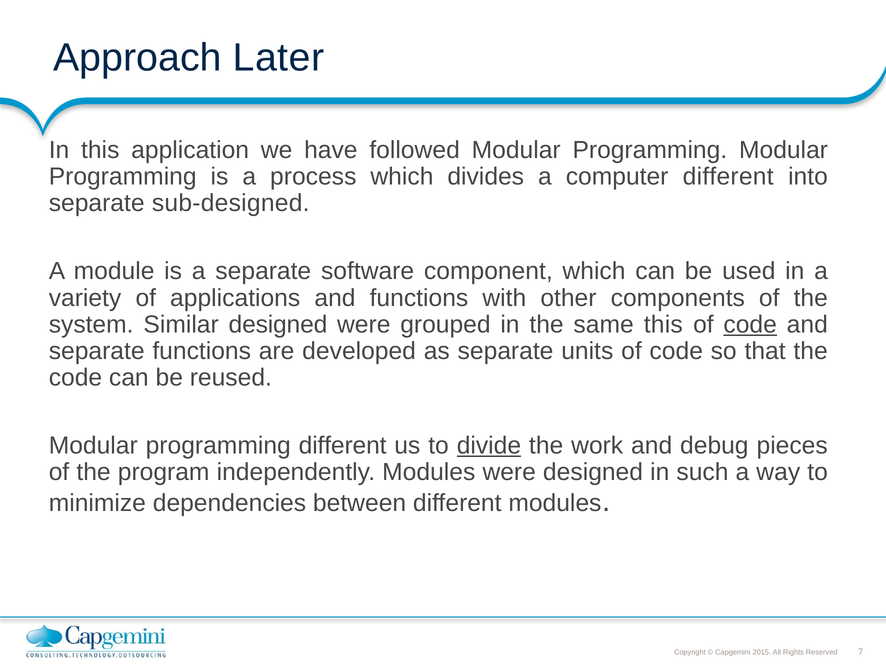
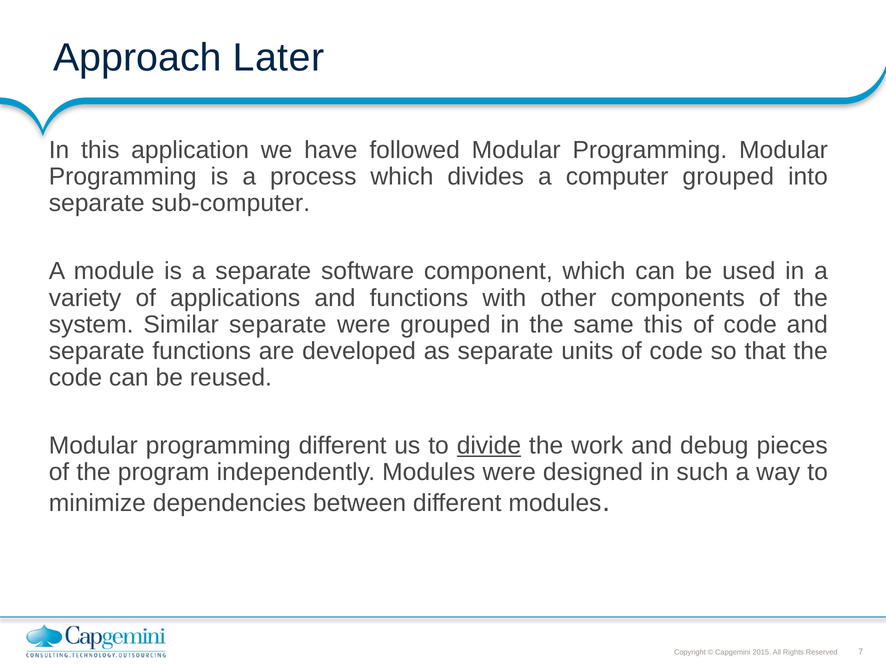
computer different: different -> grouped
sub-designed: sub-designed -> sub-computer
Similar designed: designed -> separate
code at (750, 324) underline: present -> none
